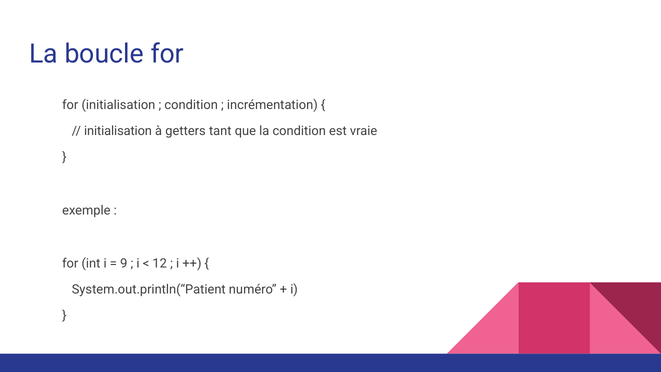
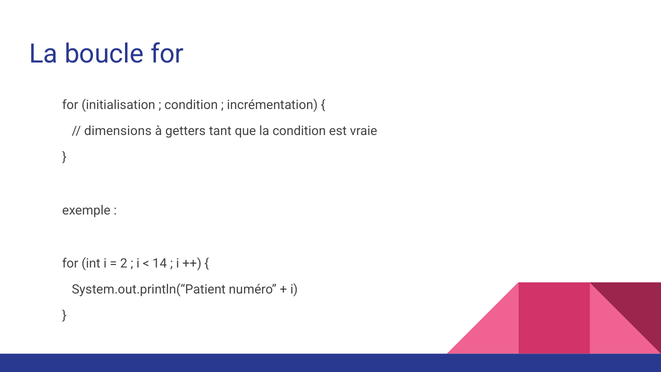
initialisation at (118, 131): initialisation -> dimensions
9: 9 -> 2
12: 12 -> 14
